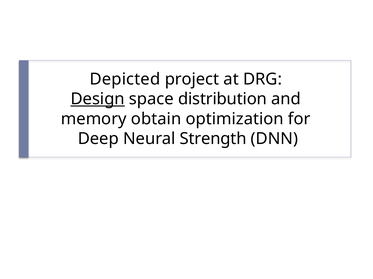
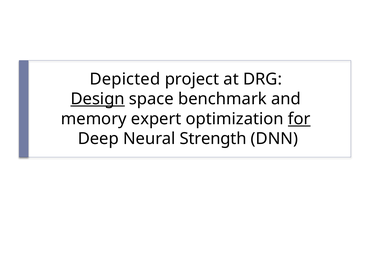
distribution: distribution -> benchmark
obtain: obtain -> expert
for underline: none -> present
